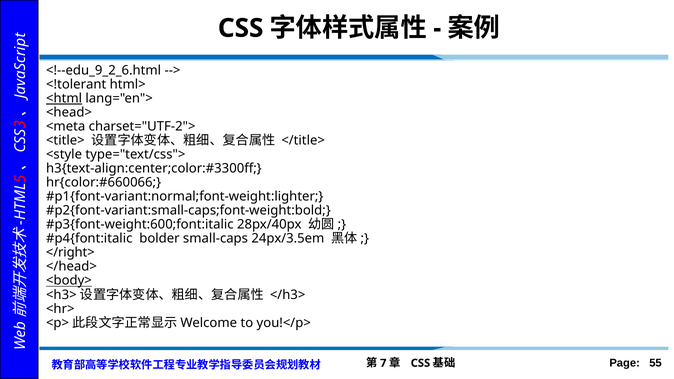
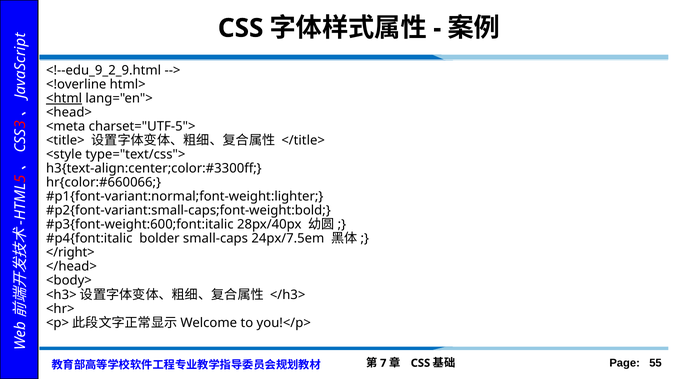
<!--edu_9_2_6.html: <!--edu_9_2_6.html -> <!--edu_9_2_9.html
<!tolerant: <!tolerant -> <!overline
charset="UTF-2">: charset="UTF-2"> -> charset="UTF-5">
24px/3.5em: 24px/3.5em -> 24px/7.5em
<body> underline: present -> none
